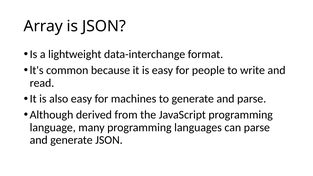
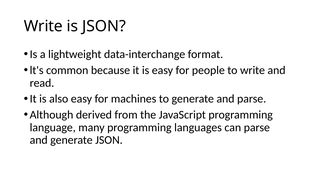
Array at (43, 26): Array -> Write
